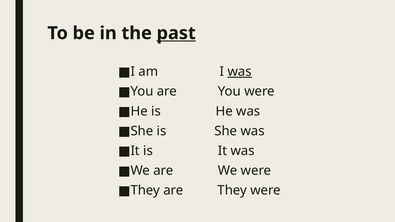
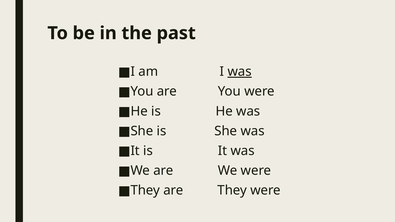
past underline: present -> none
